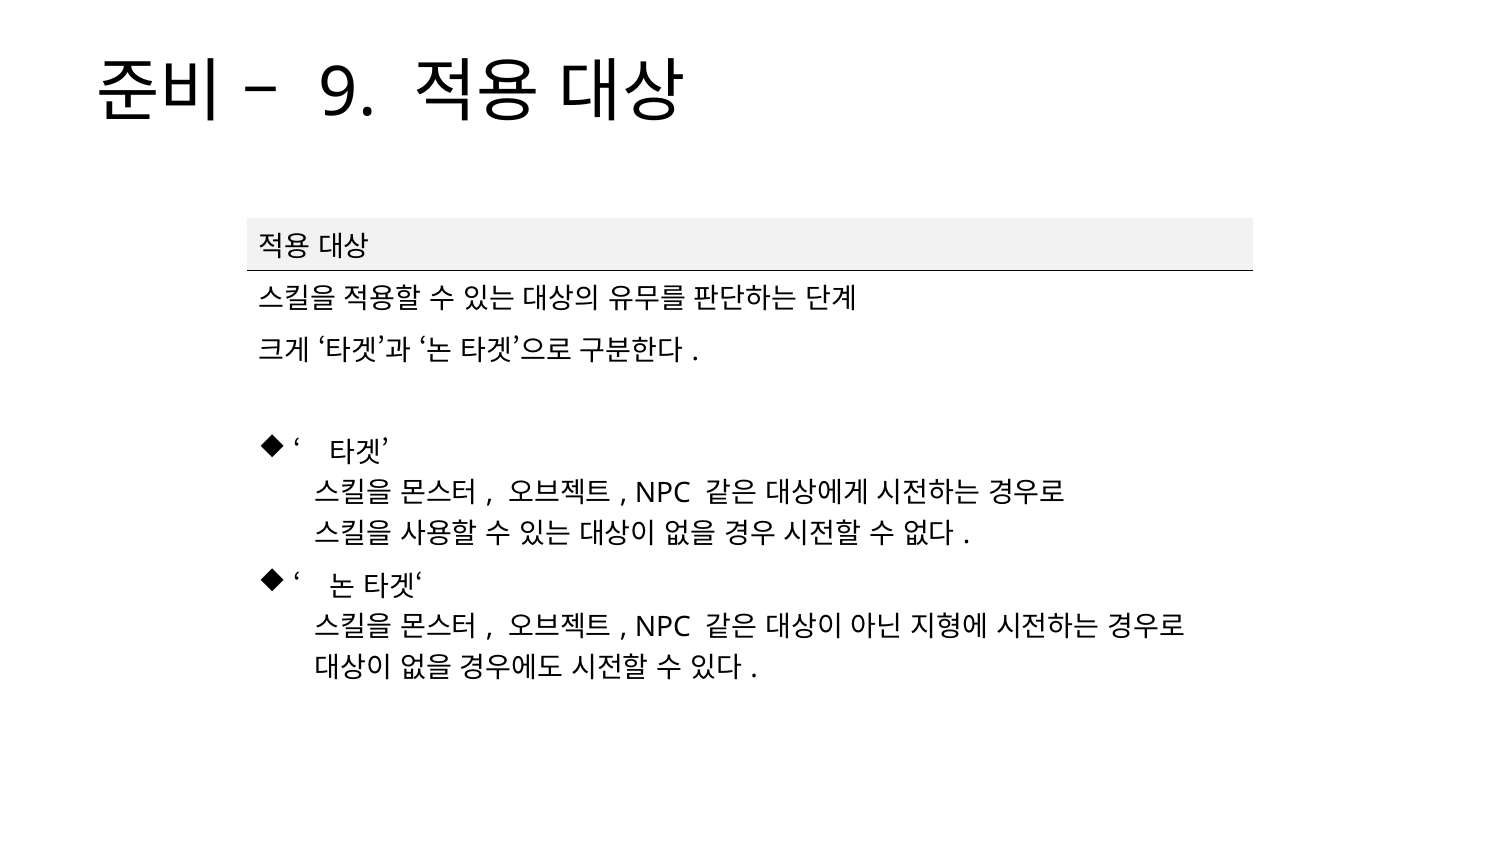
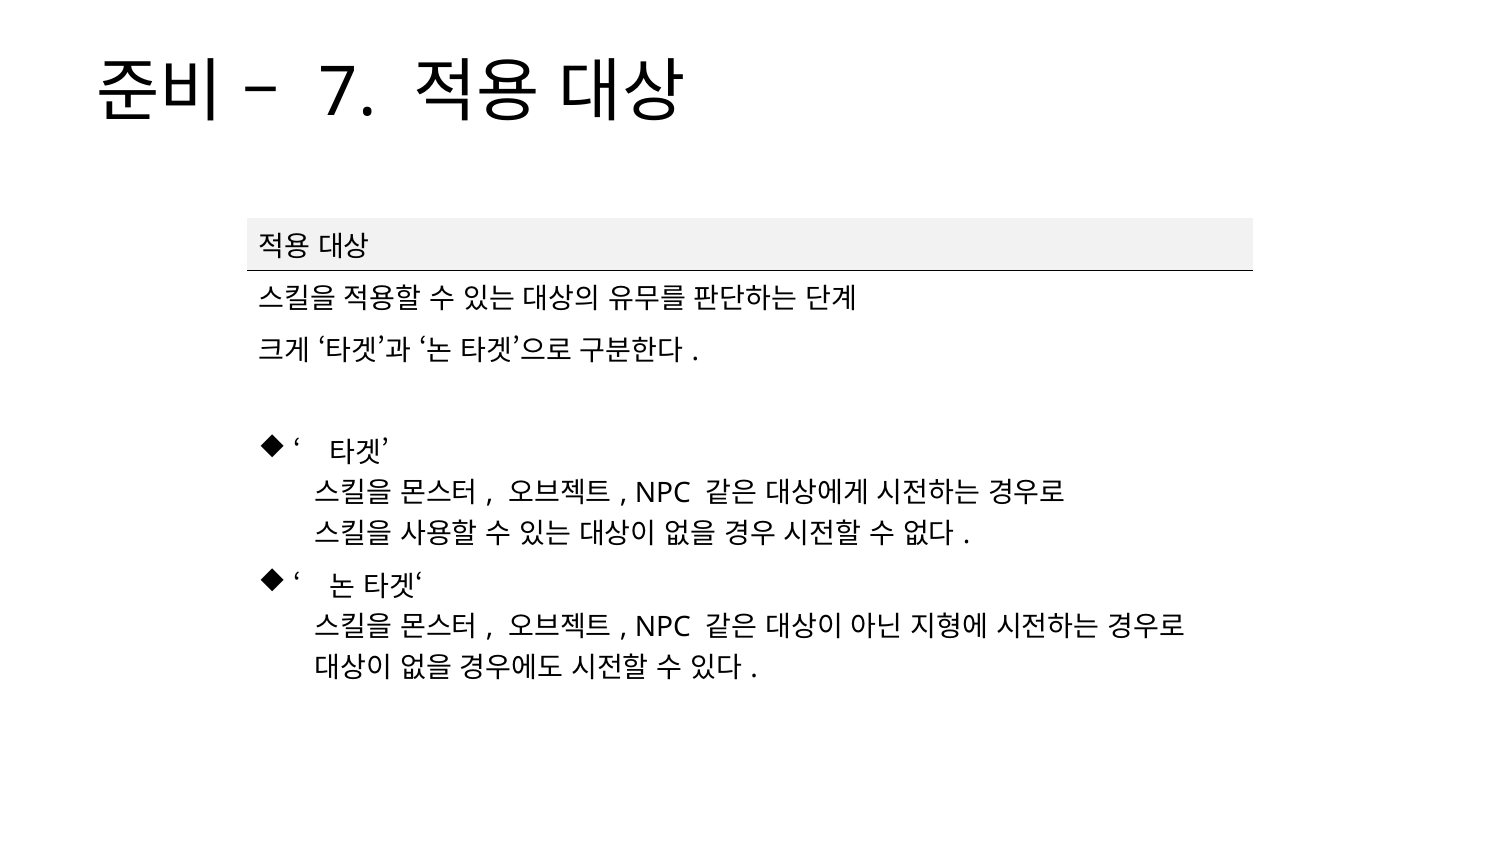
9: 9 -> 7
